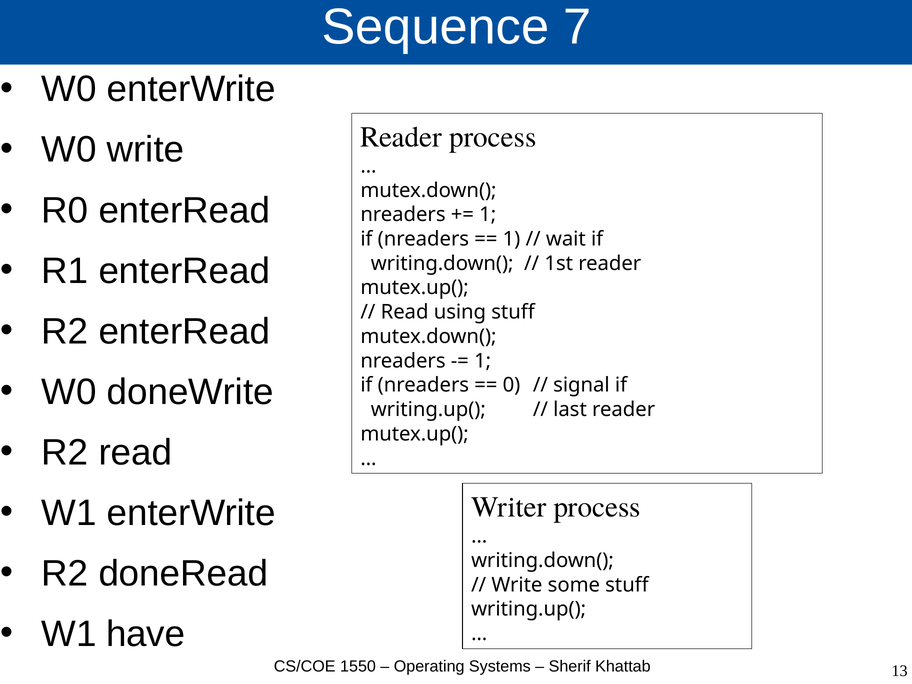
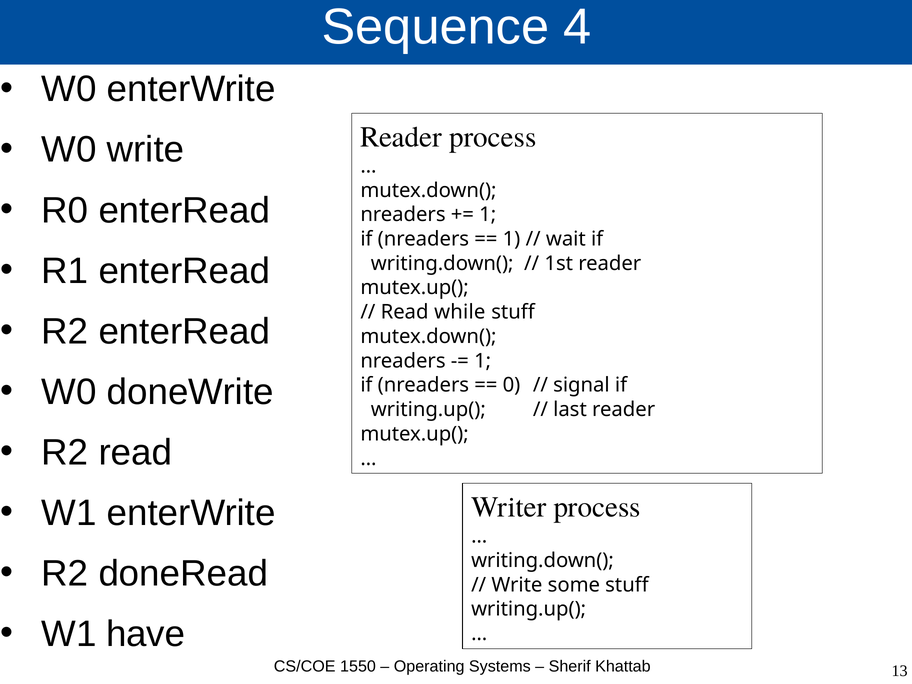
7: 7 -> 4
using: using -> while
